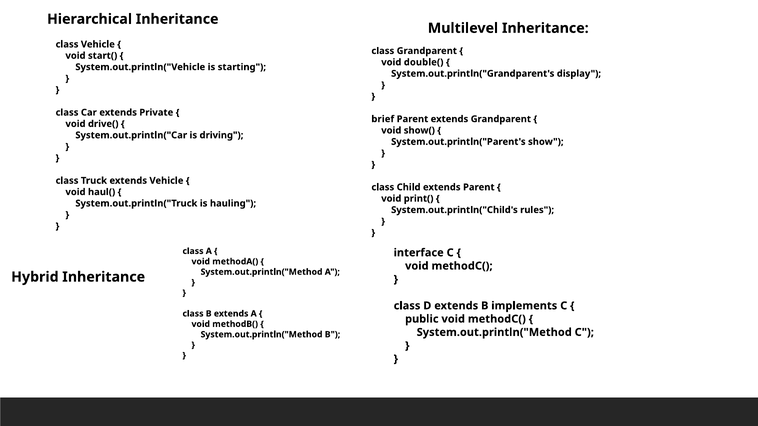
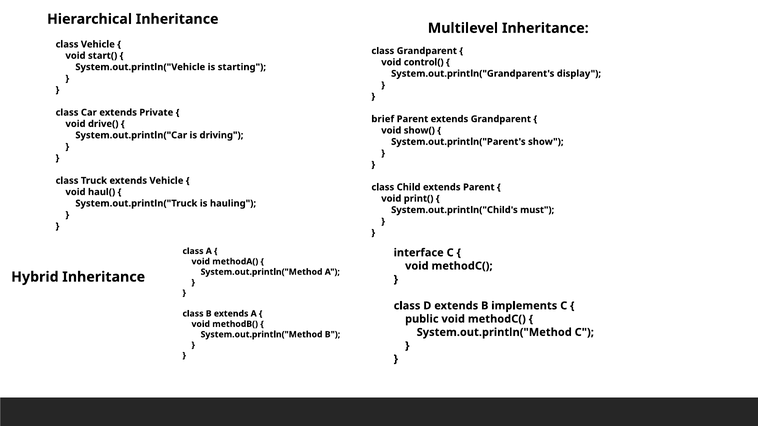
double(: double( -> control(
rules: rules -> must
